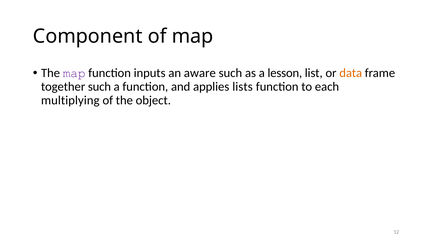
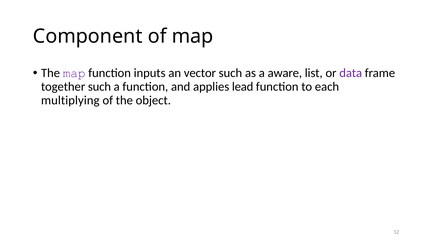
aware: aware -> vector
lesson: lesson -> aware
data colour: orange -> purple
lists: lists -> lead
